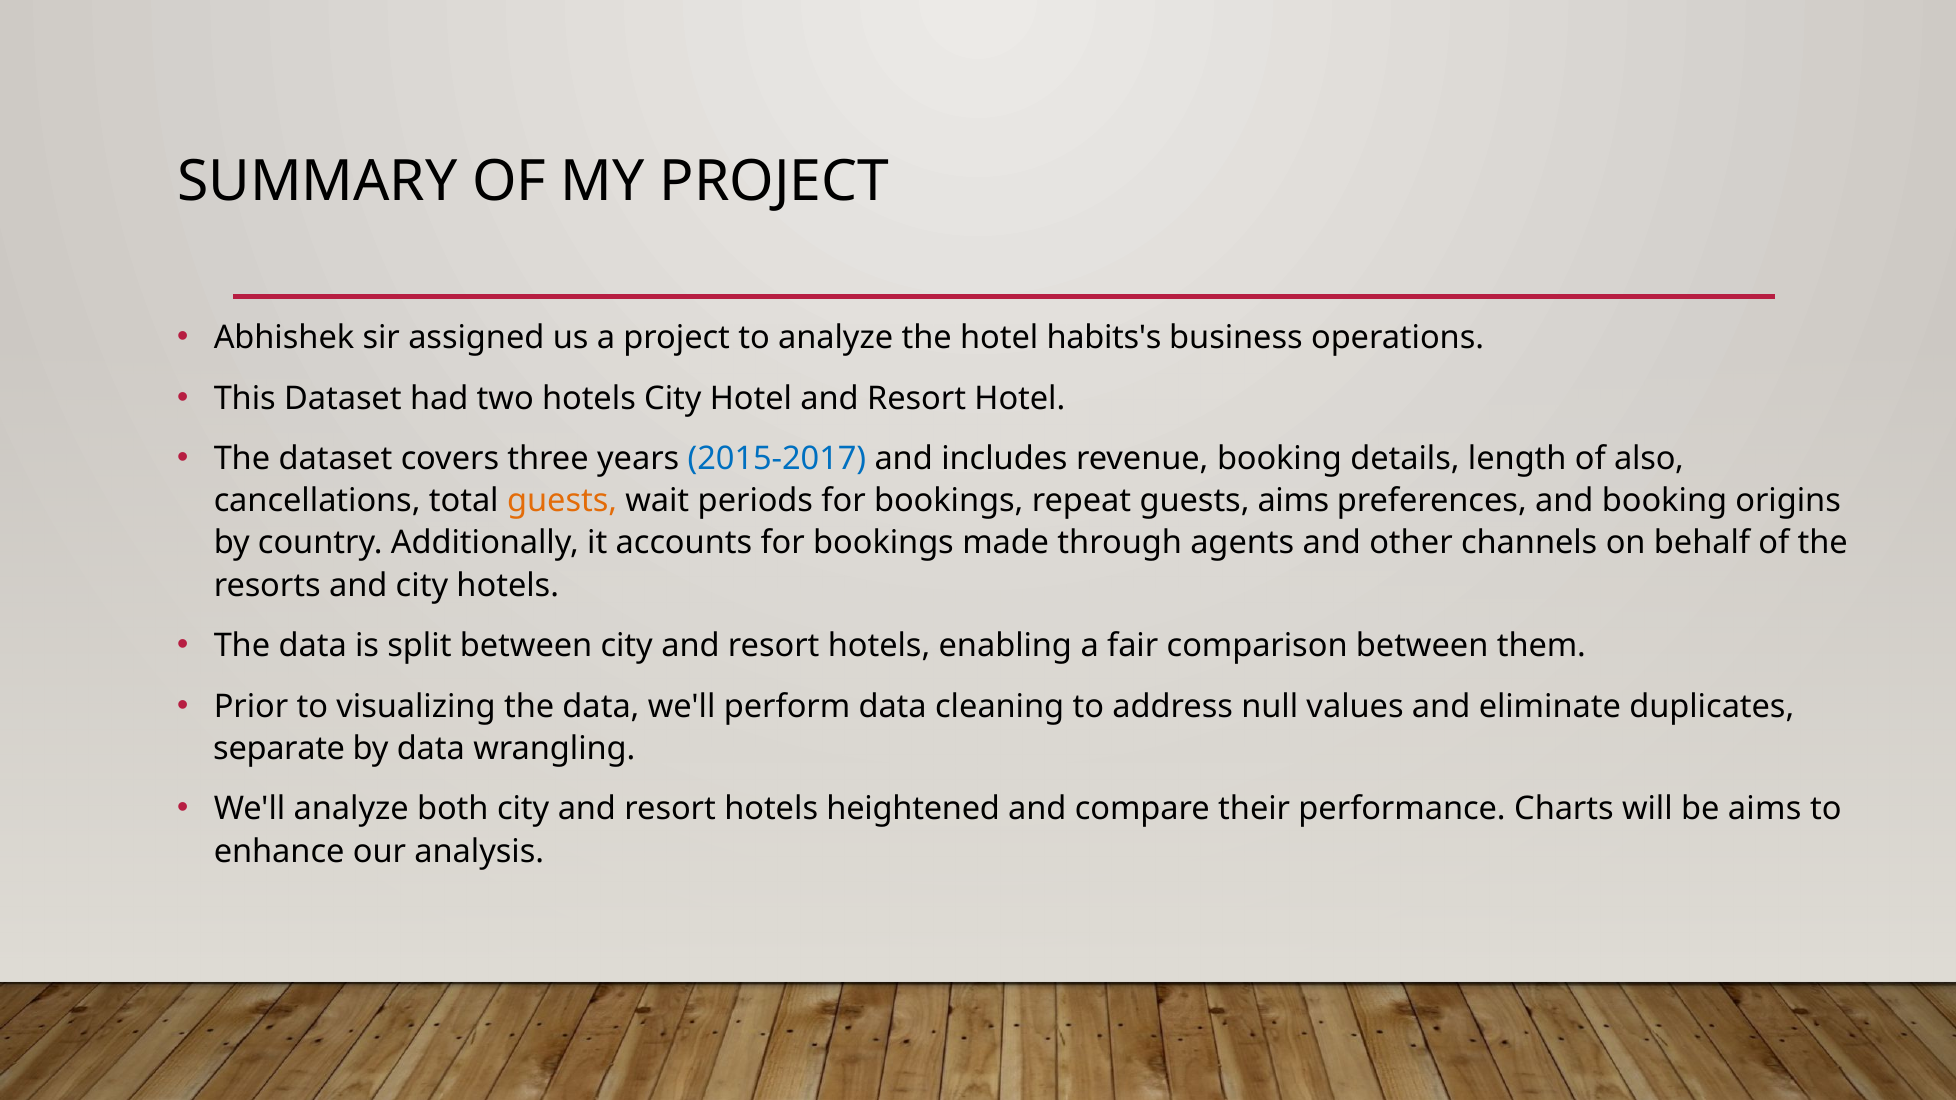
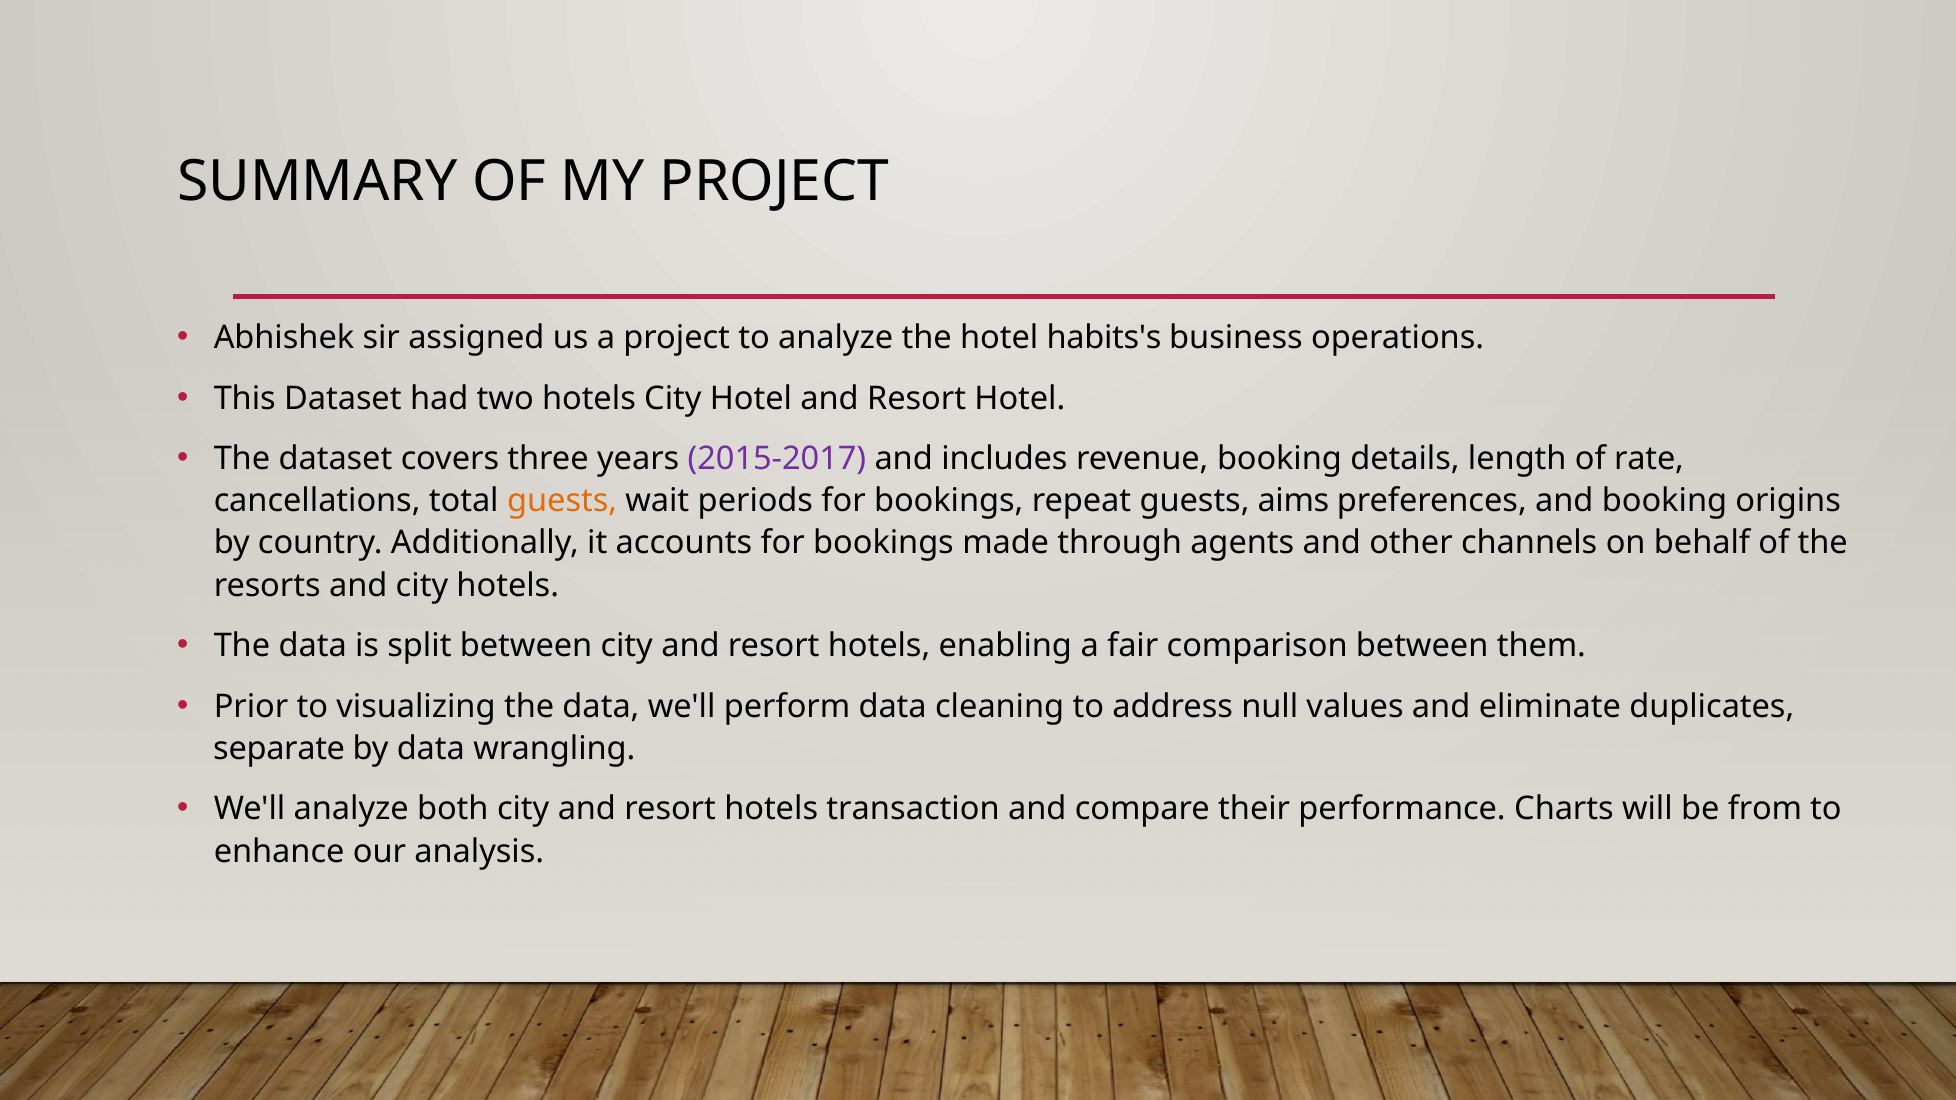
2015-2017 colour: blue -> purple
also: also -> rate
heightened: heightened -> transaction
be aims: aims -> from
